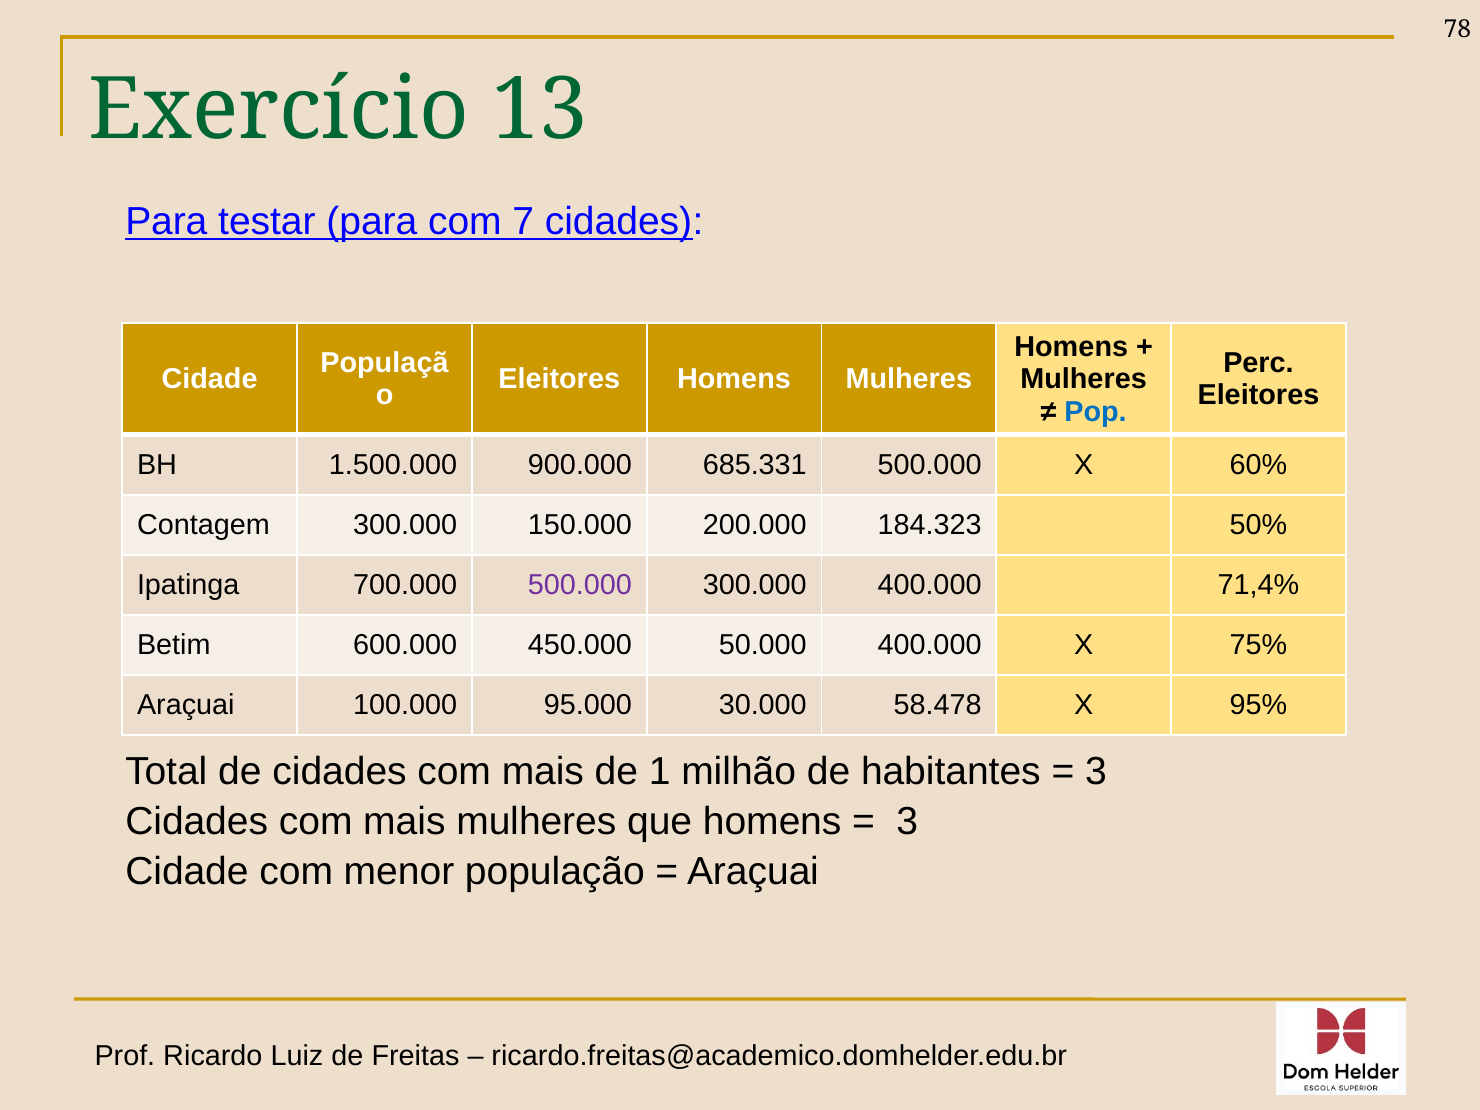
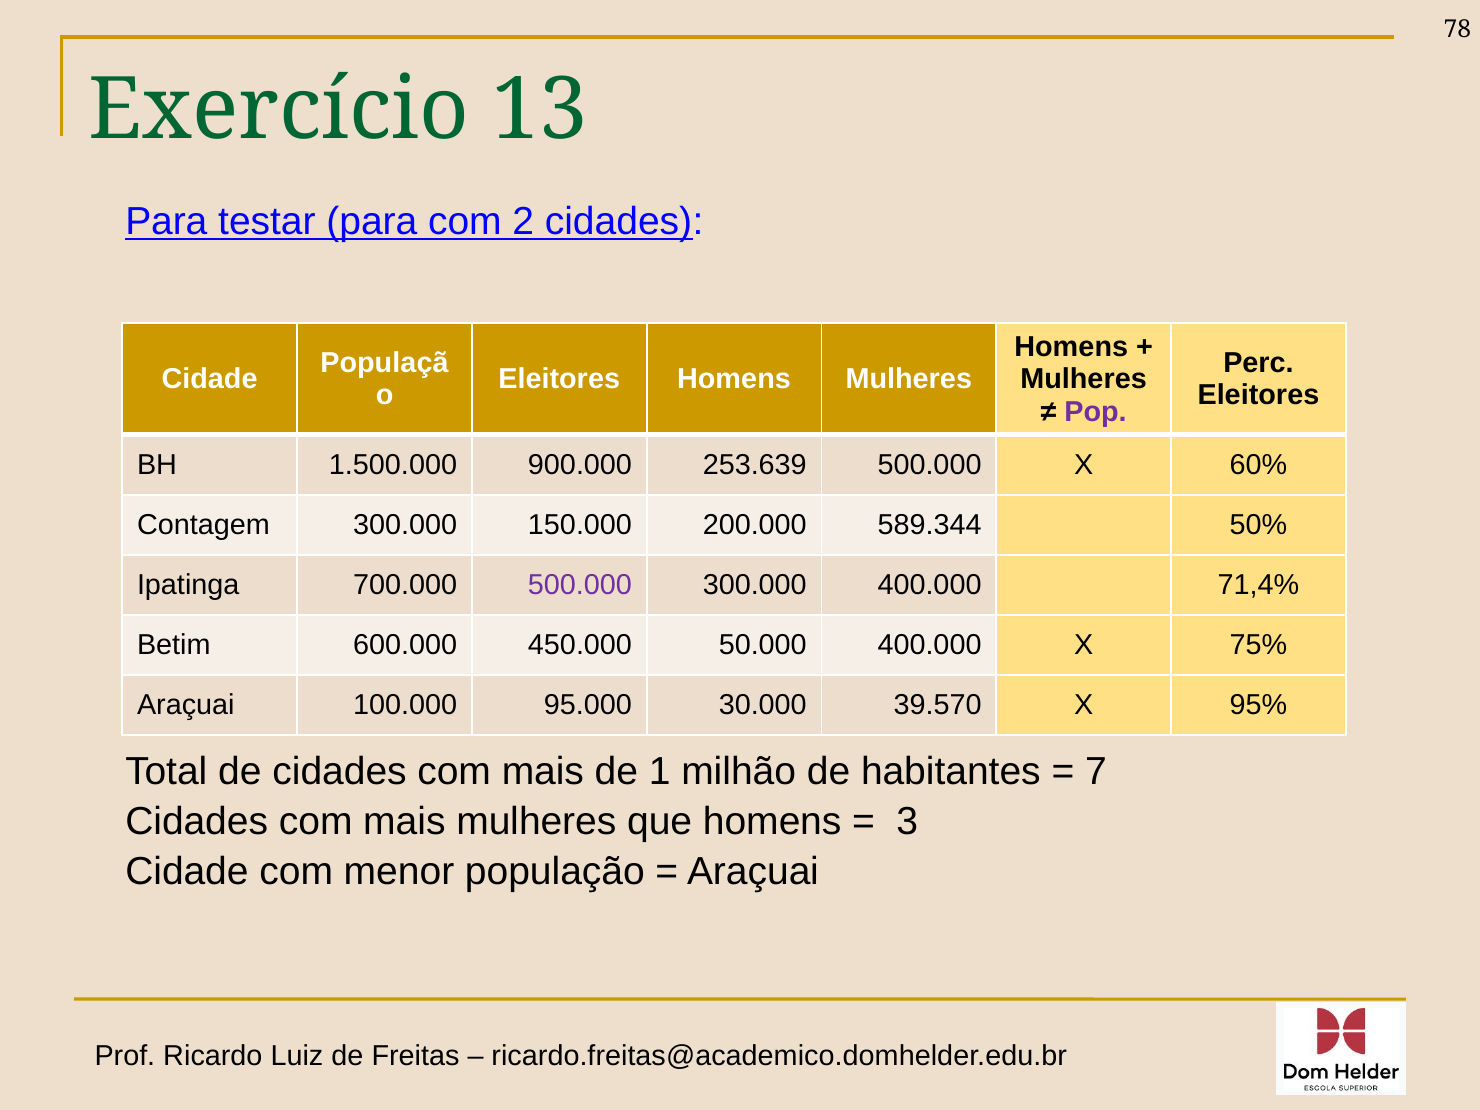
7: 7 -> 2
Pop colour: blue -> purple
685.331: 685.331 -> 253.639
184.323: 184.323 -> 589.344
58.478: 58.478 -> 39.570
3 at (1096, 771): 3 -> 7
